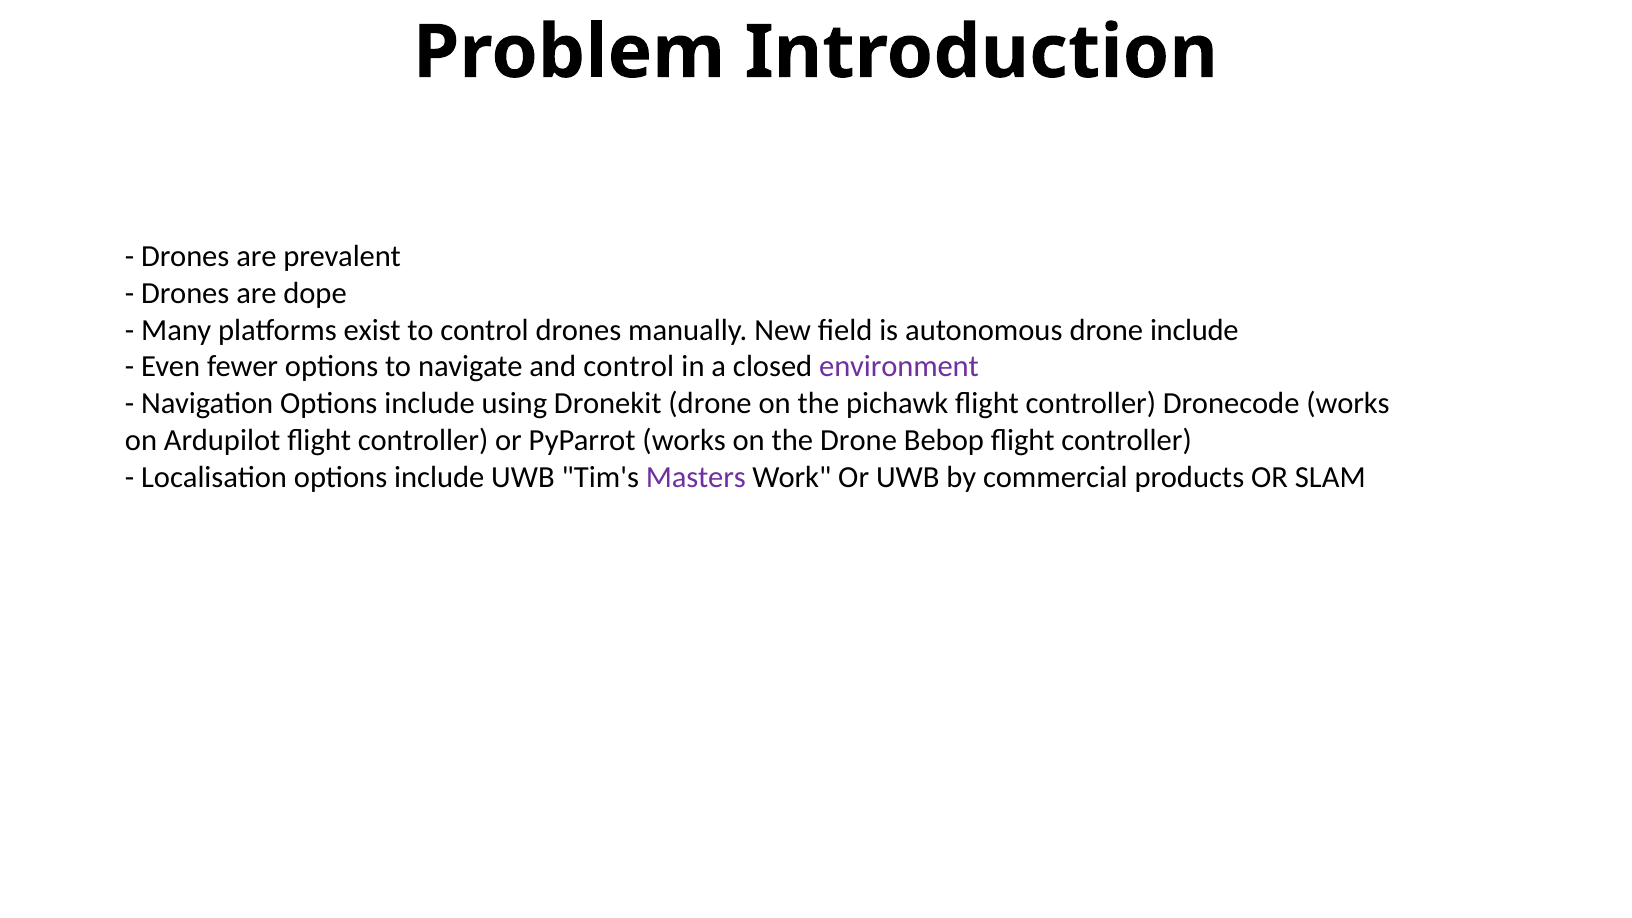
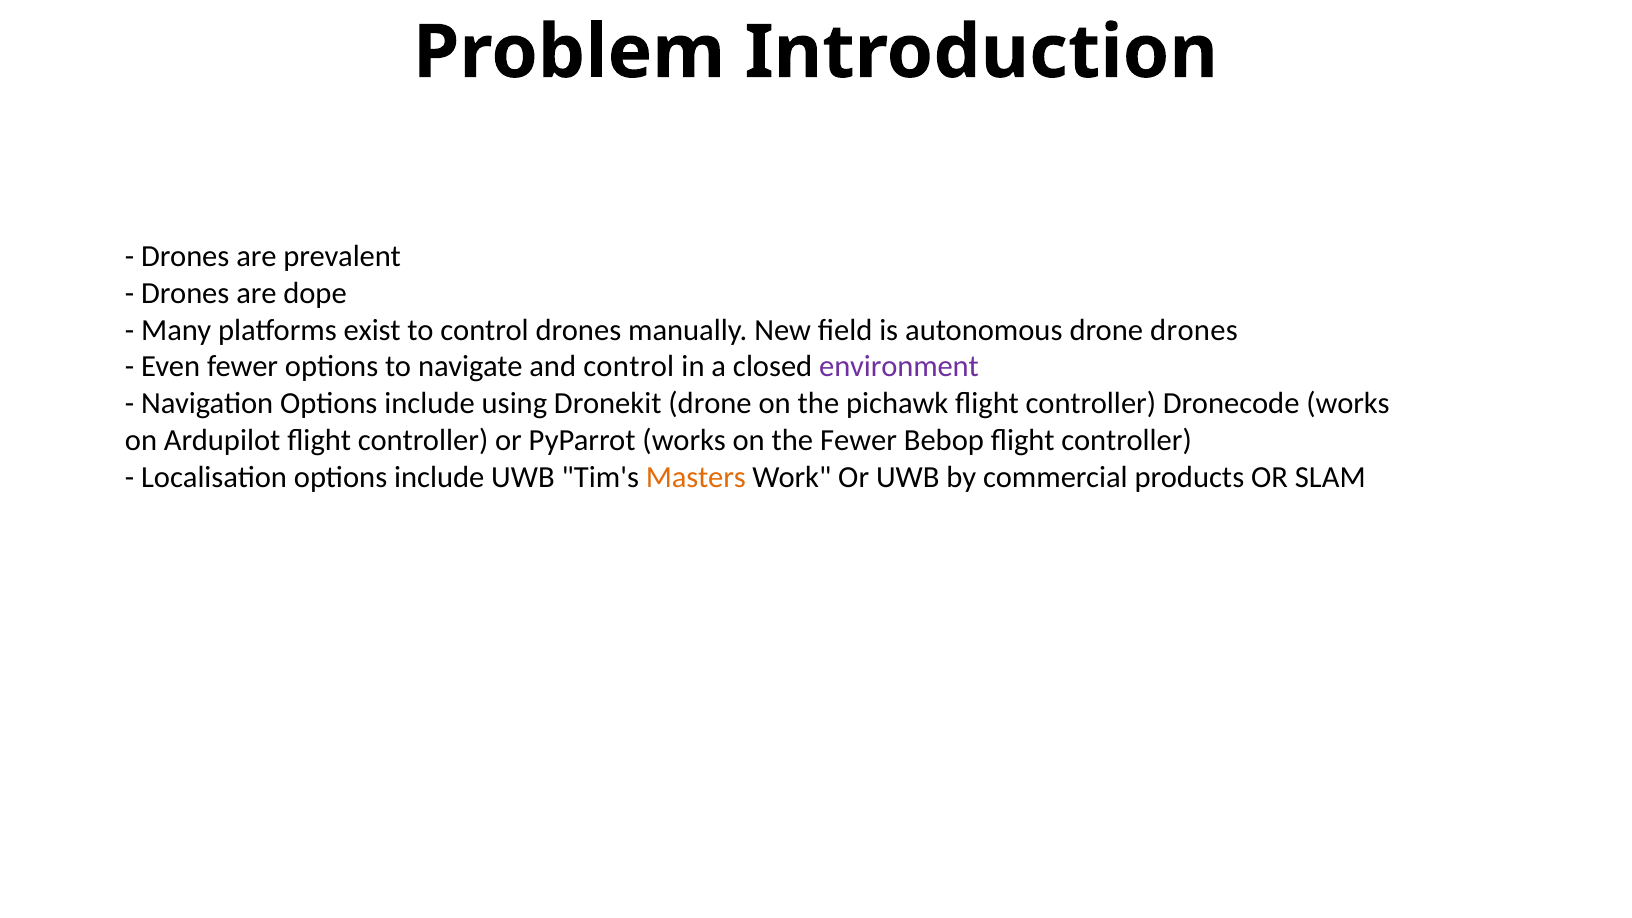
drone include: include -> drones
the Drone: Drone -> Fewer
Masters colour: purple -> orange
